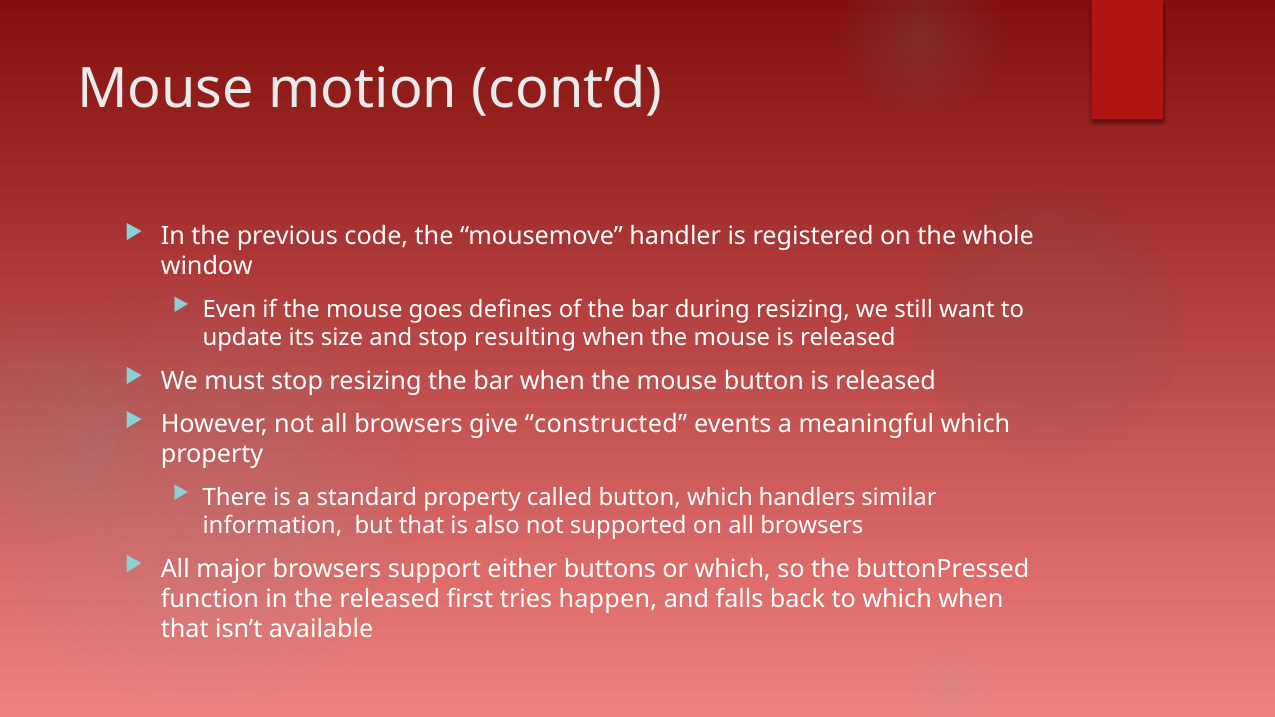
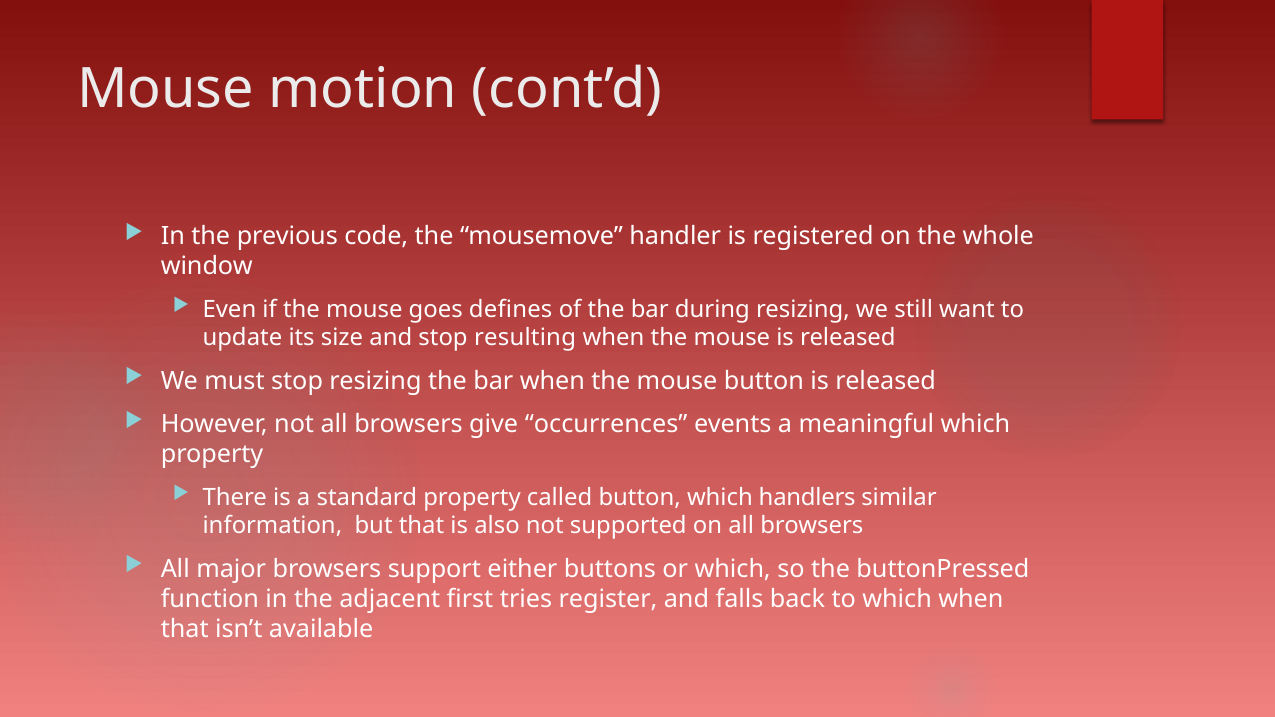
constructed: constructed -> occurrences
the released: released -> adjacent
happen: happen -> register
